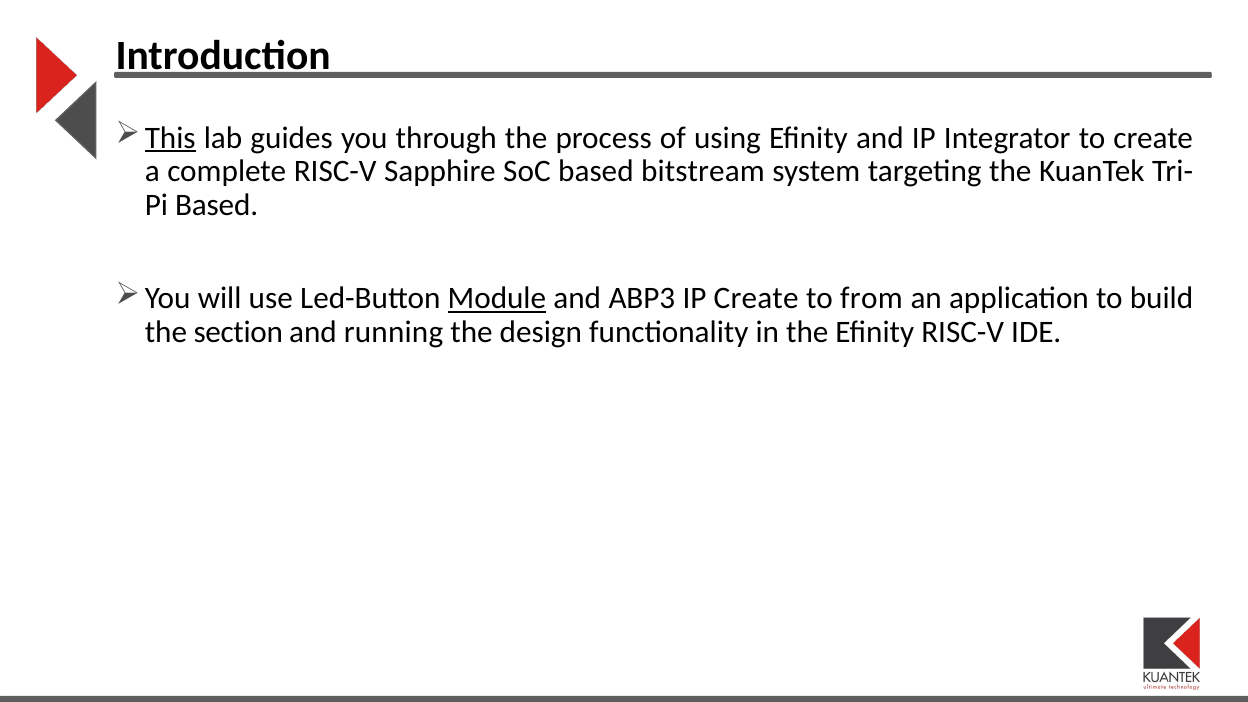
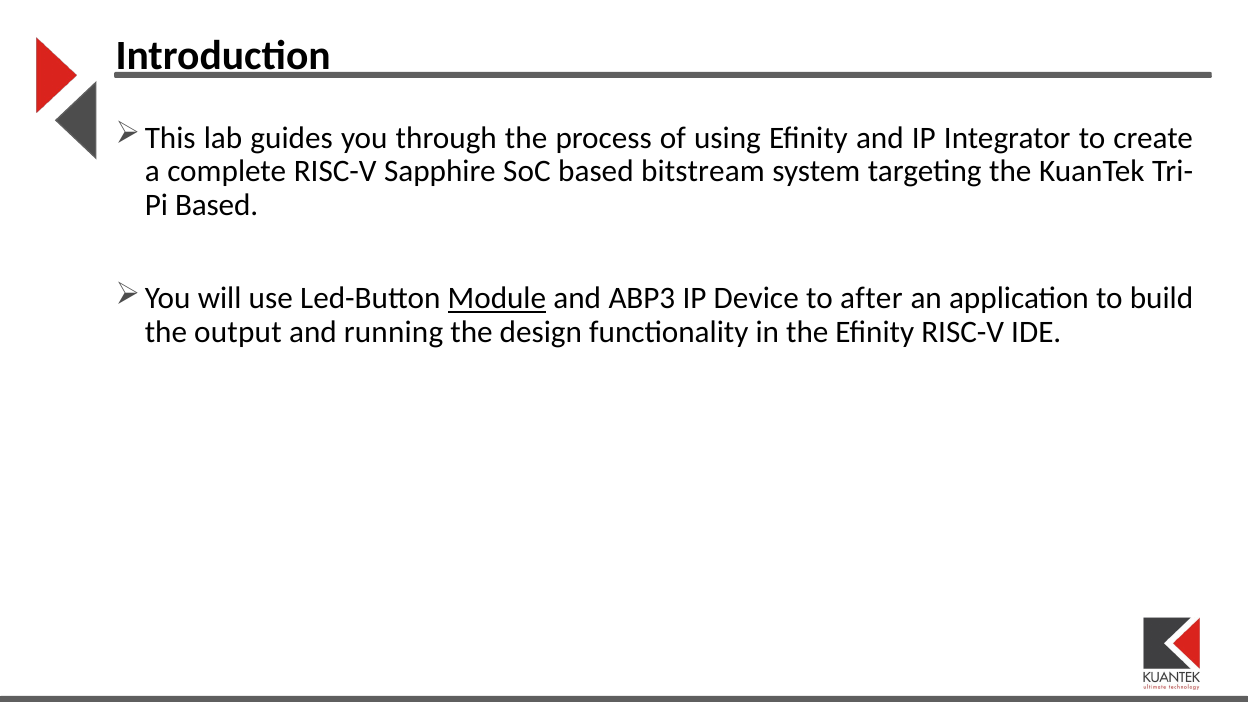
This underline: present -> none
IP Create: Create -> Device
from: from -> after
section: section -> output
